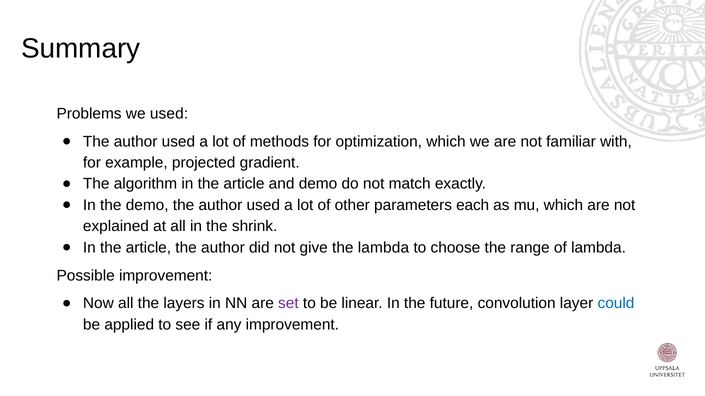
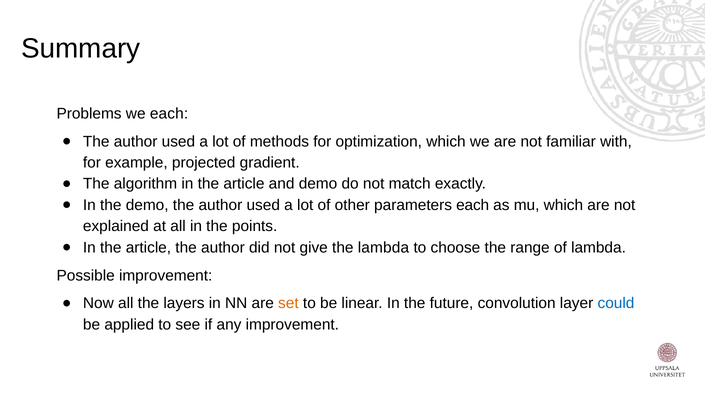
we used: used -> each
shrink: shrink -> points
set colour: purple -> orange
